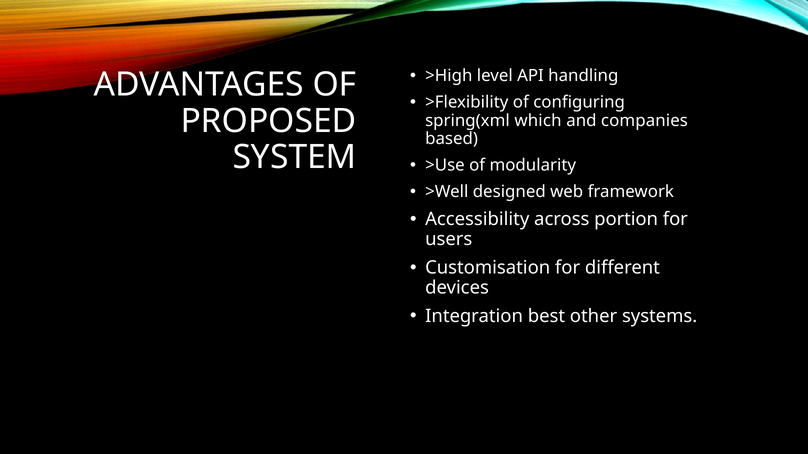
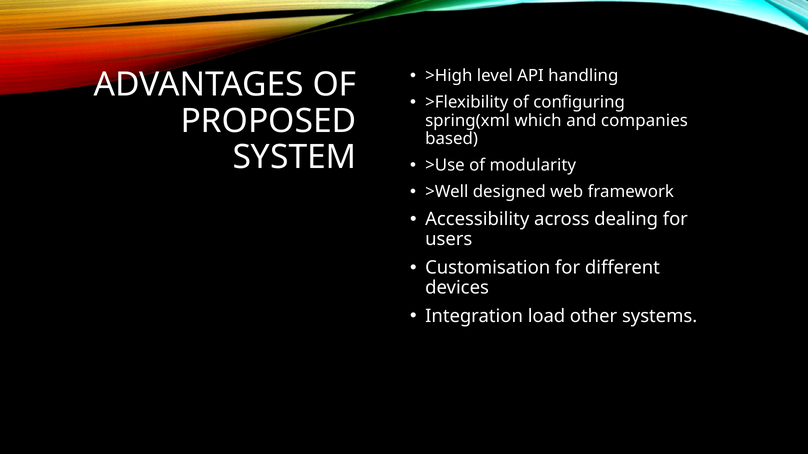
portion: portion -> dealing
best: best -> load
